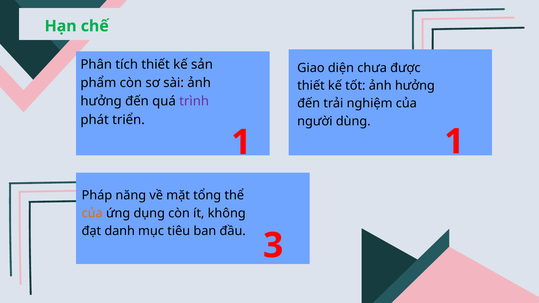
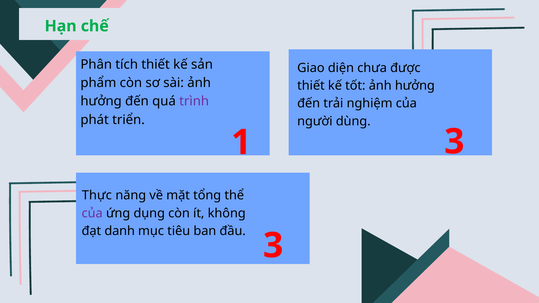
1 1: 1 -> 3
Pháp: Pháp -> Thực
của at (92, 213) colour: orange -> purple
